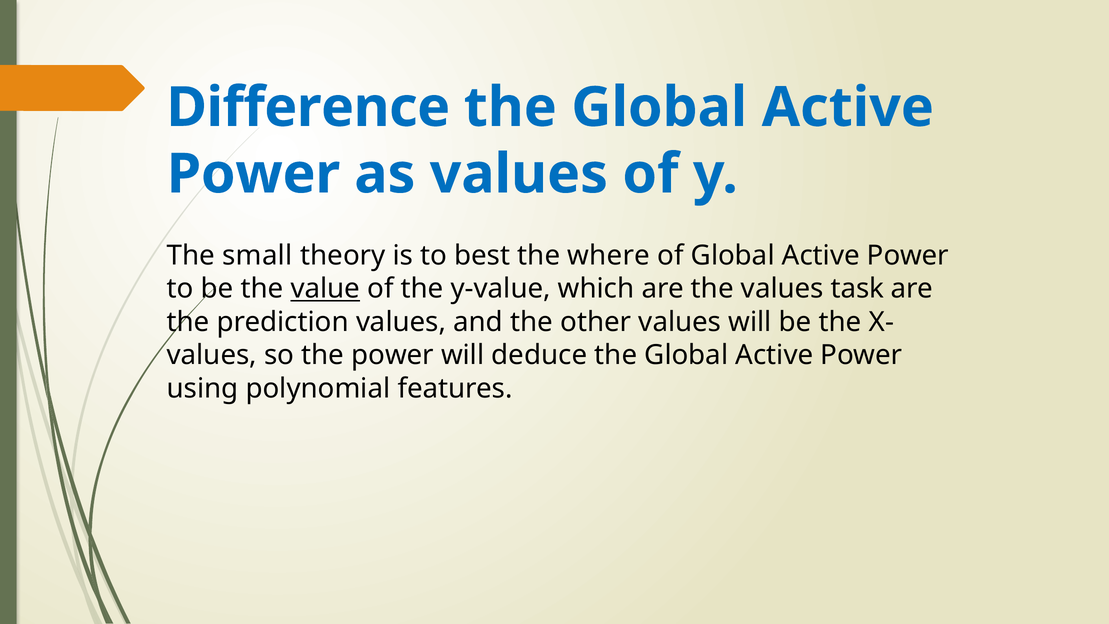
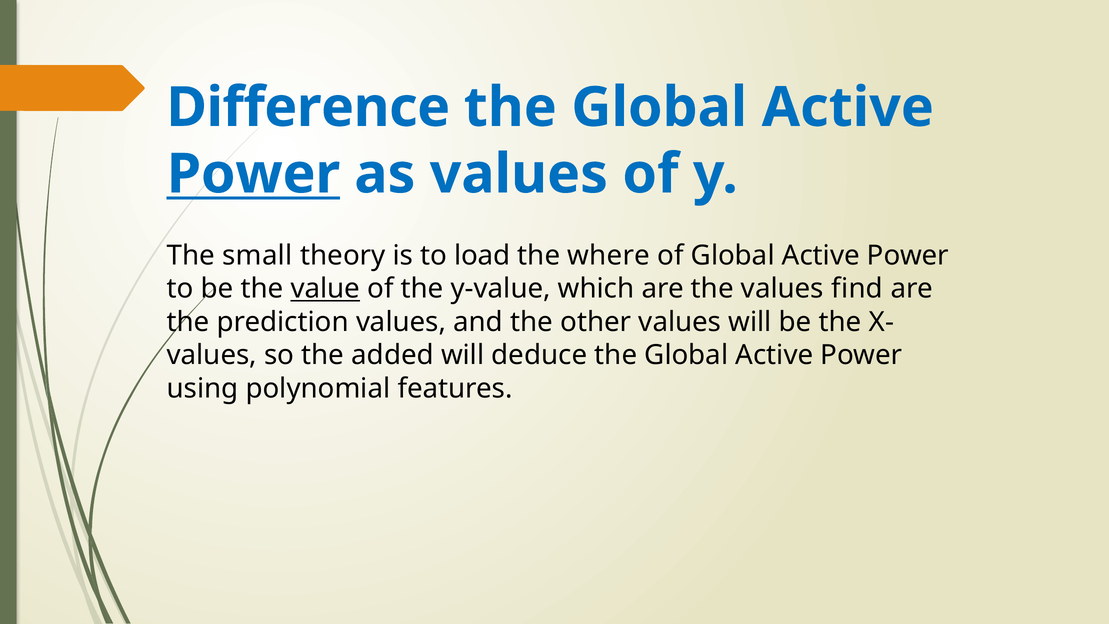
Power at (253, 174) underline: none -> present
best: best -> load
task: task -> find
the power: power -> added
